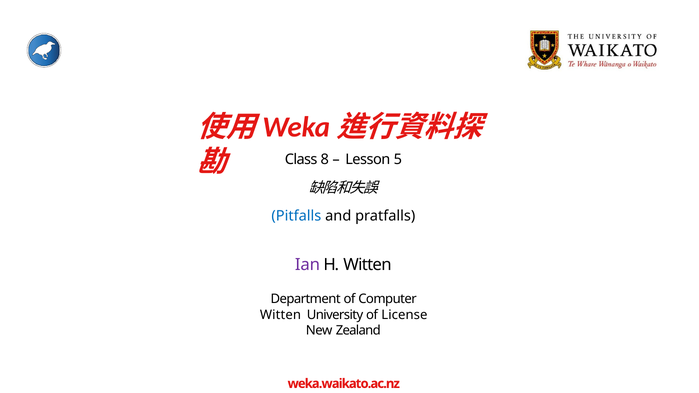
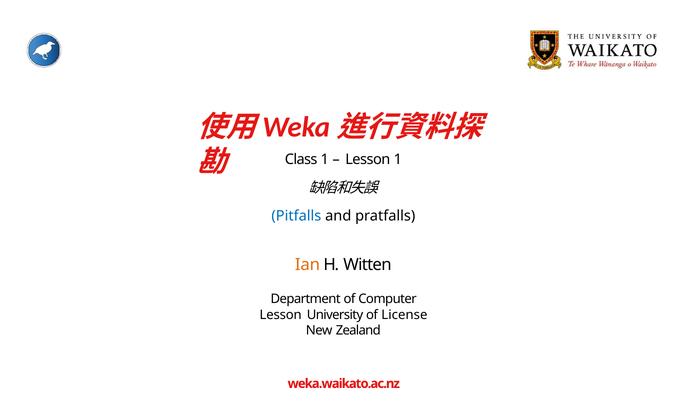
Class 8: 8 -> 1
Lesson 5: 5 -> 1
Ian colour: purple -> orange
Witten at (280, 315): Witten -> Lesson
